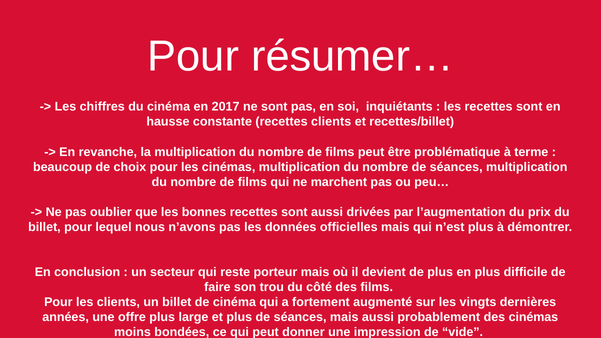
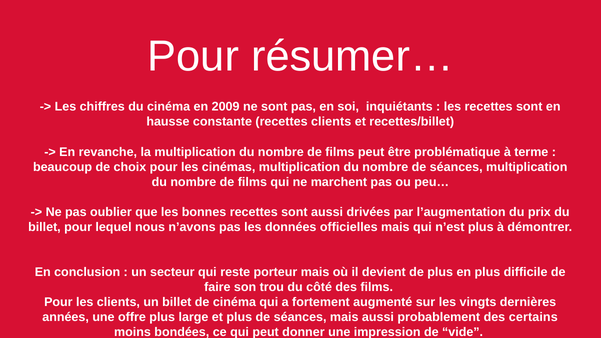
2017: 2017 -> 2009
des cinémas: cinémas -> certains
